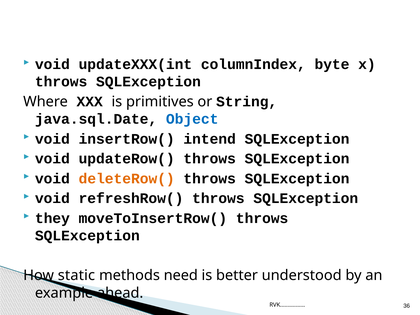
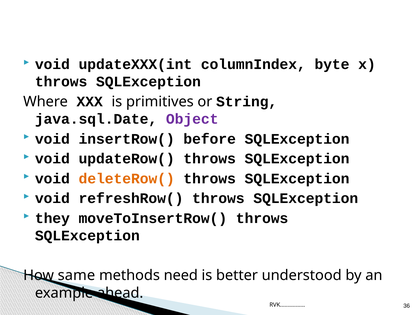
Object colour: blue -> purple
intend: intend -> before
static: static -> same
